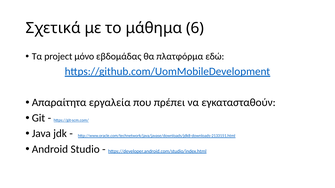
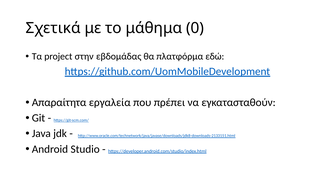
6: 6 -> 0
μόνο: μόνο -> στην
